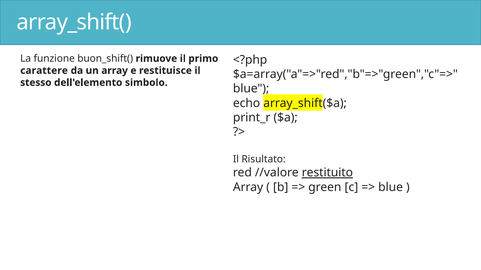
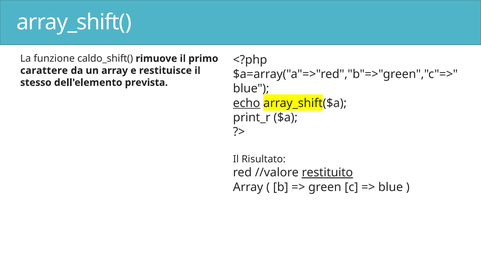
buon_shift(: buon_shift( -> caldo_shift(
simbolo: simbolo -> prevista
echo underline: none -> present
